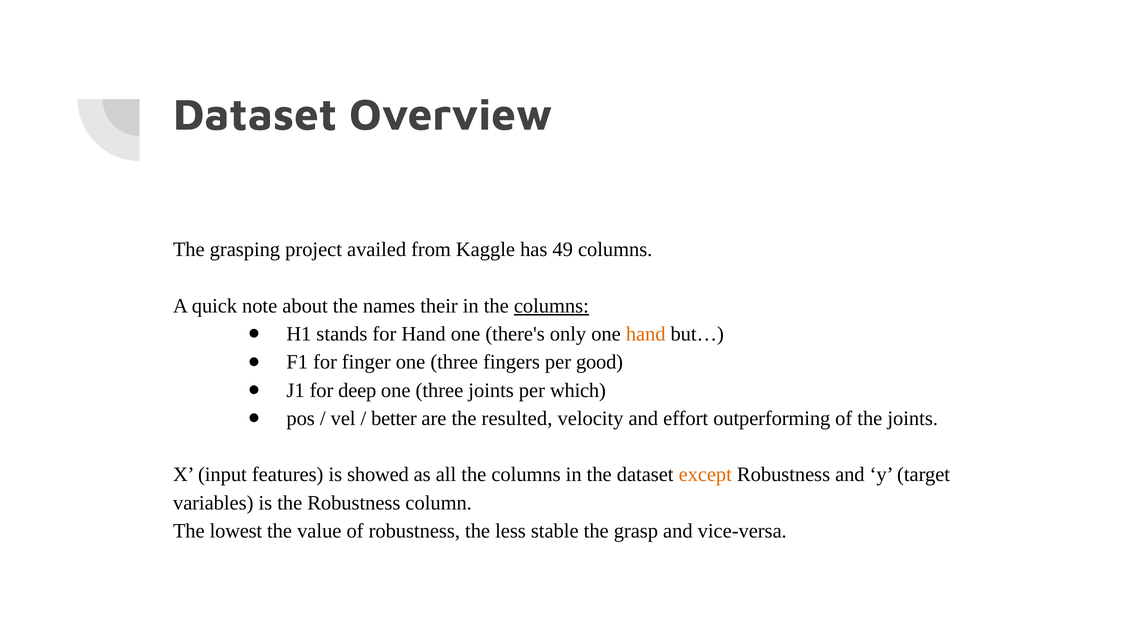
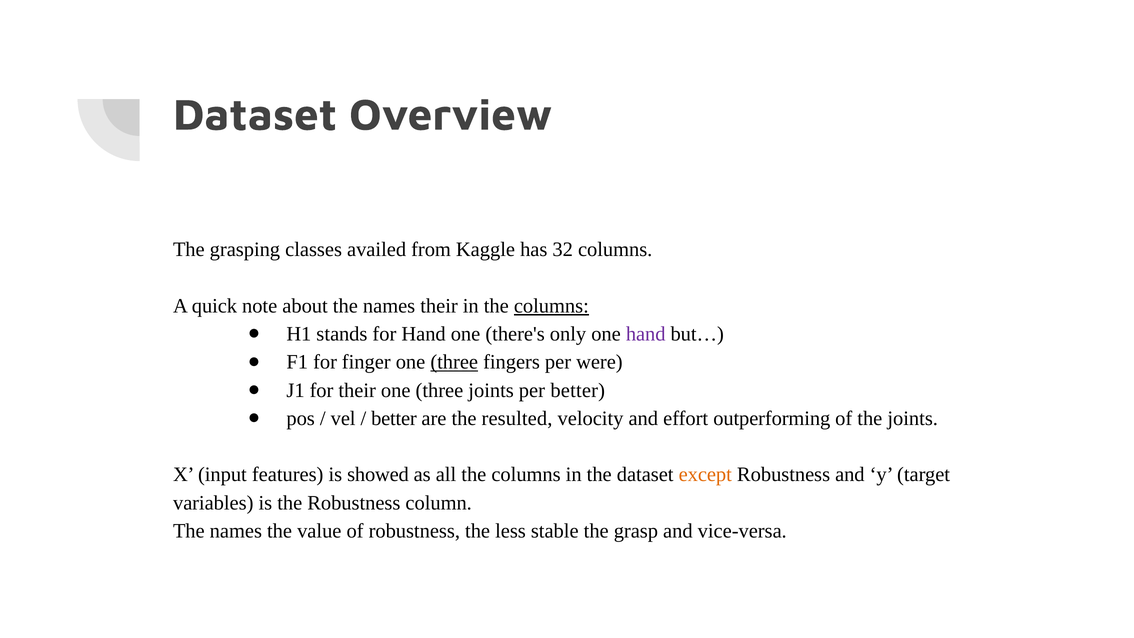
project: project -> classes
49: 49 -> 32
hand at (646, 334) colour: orange -> purple
three at (454, 362) underline: none -> present
good: good -> were
for deep: deep -> their
per which: which -> better
lowest at (236, 531): lowest -> names
